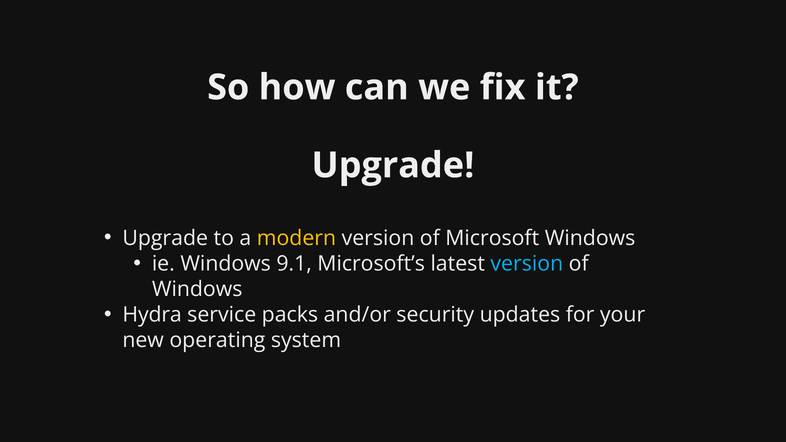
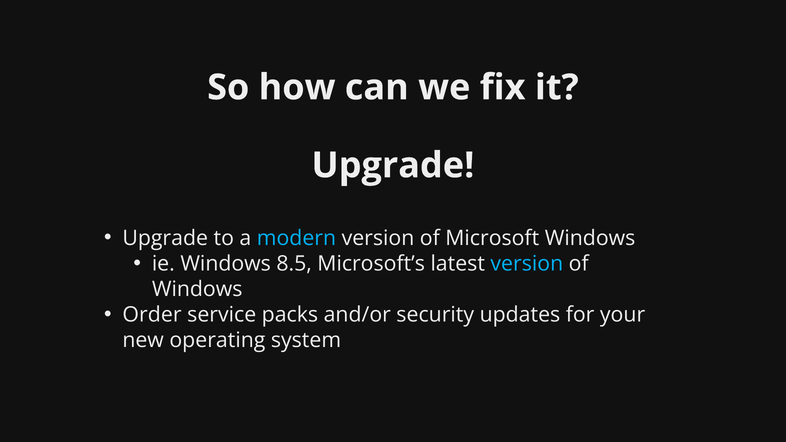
modern colour: yellow -> light blue
9.1: 9.1 -> 8.5
Hydra: Hydra -> Order
